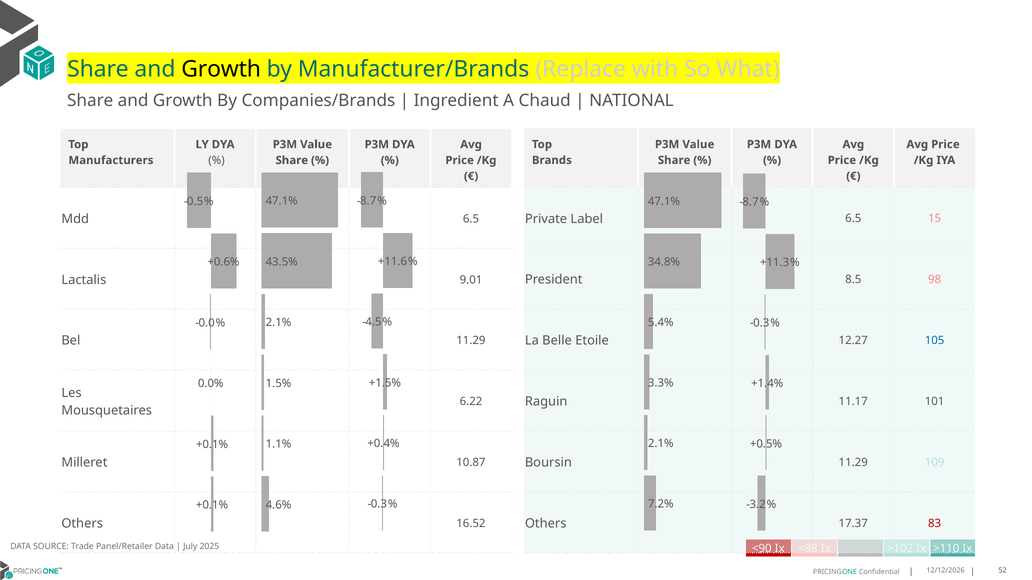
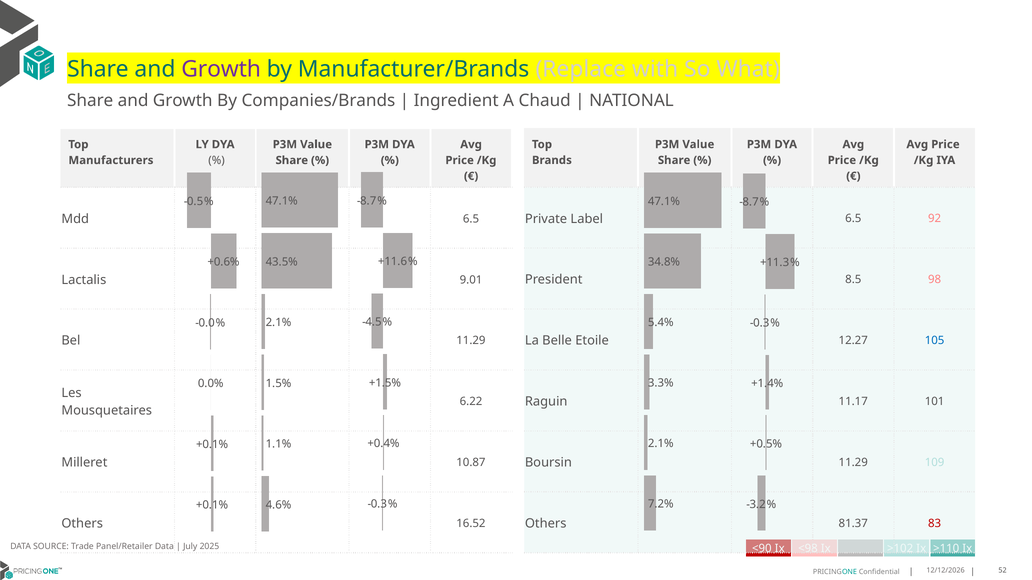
Growth at (221, 69) colour: black -> purple
15: 15 -> 92
17.37: 17.37 -> 81.37
